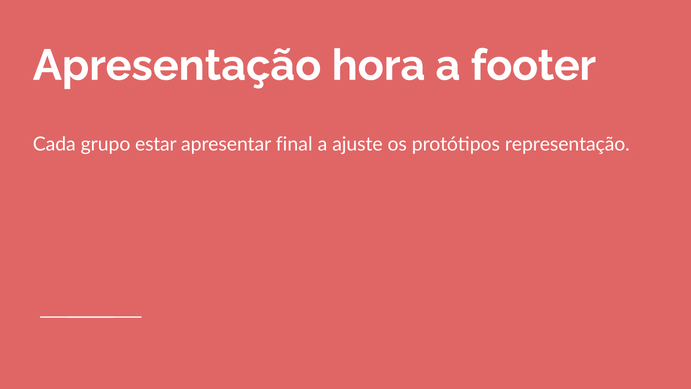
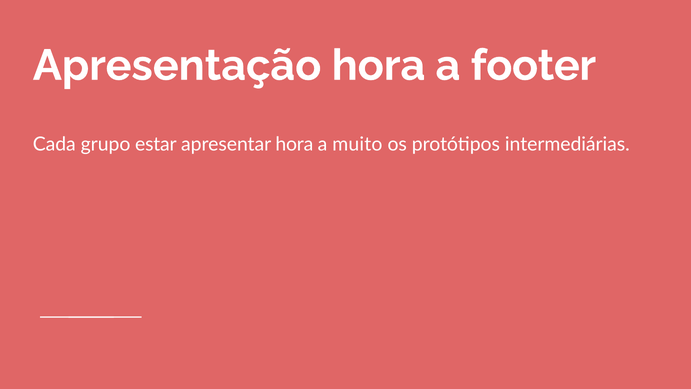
apresentar final: final -> hora
ajuste: ajuste -> muito
representação: representação -> intermediárias
